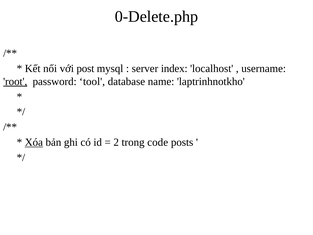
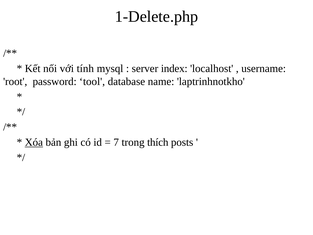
0-Delete.php: 0-Delete.php -> 1-Delete.php
post: post -> tính
root underline: present -> none
2: 2 -> 7
code: code -> thích
